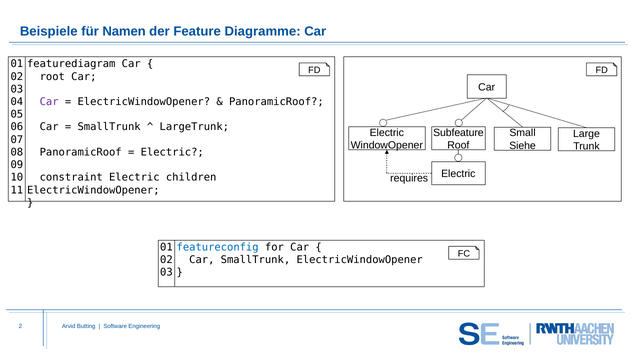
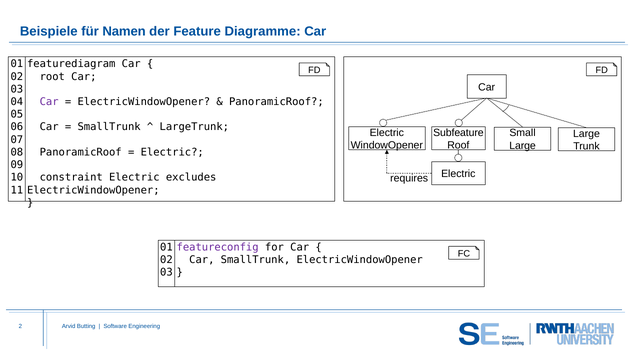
Siehe at (523, 146): Siehe -> Large
children: children -> excludes
featureconfig colour: blue -> purple
